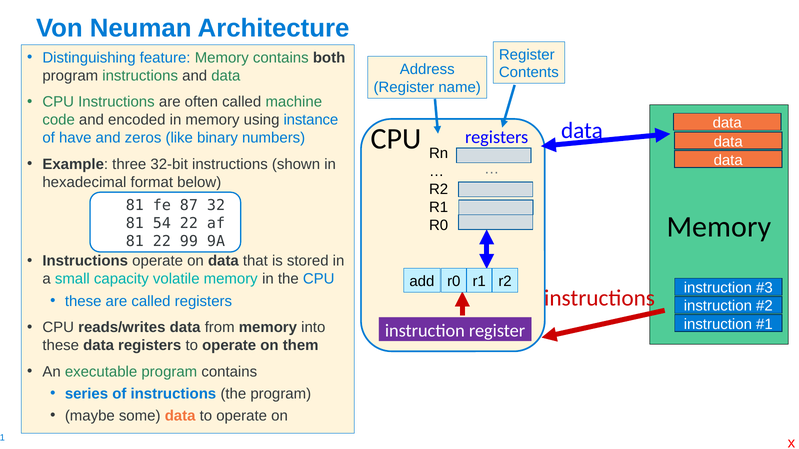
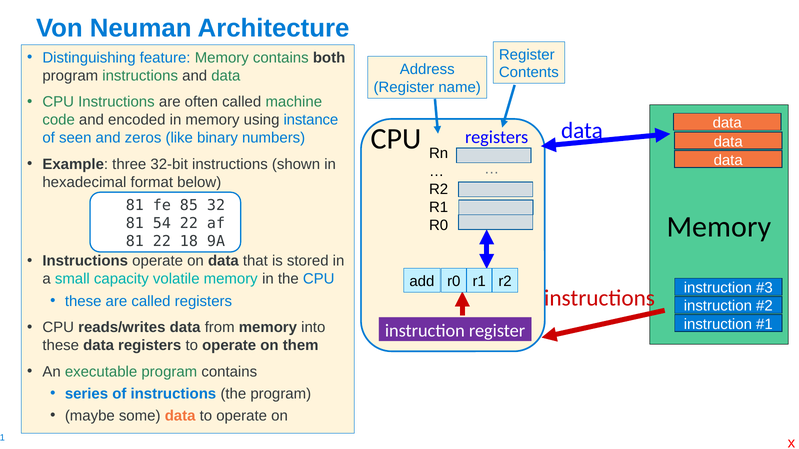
have: have -> seen
87: 87 -> 85
99: 99 -> 18
